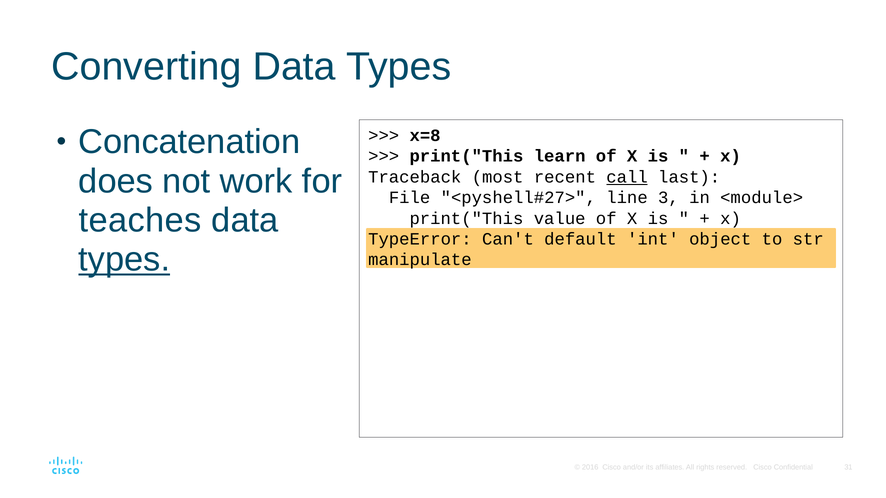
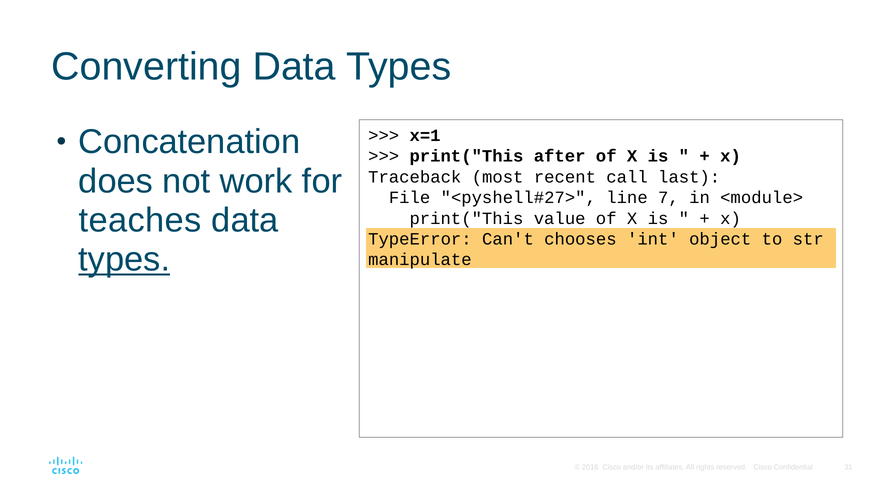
x=8: x=8 -> x=1
learn: learn -> after
call underline: present -> none
3: 3 -> 7
default: default -> chooses
